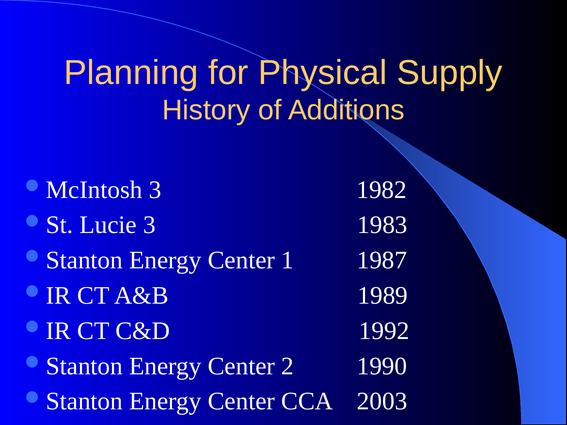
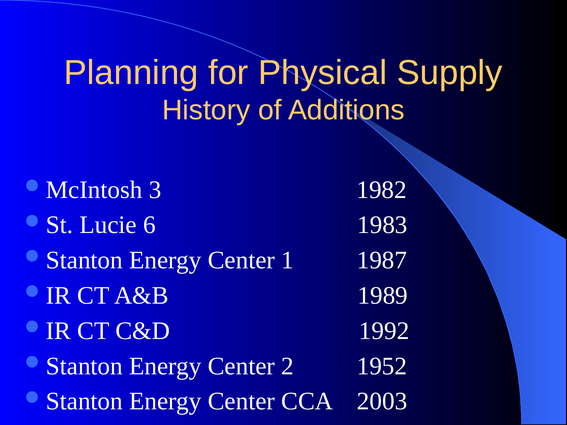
Lucie 3: 3 -> 6
1990: 1990 -> 1952
